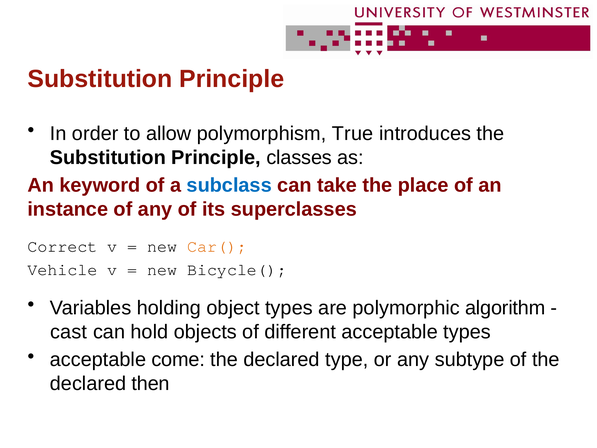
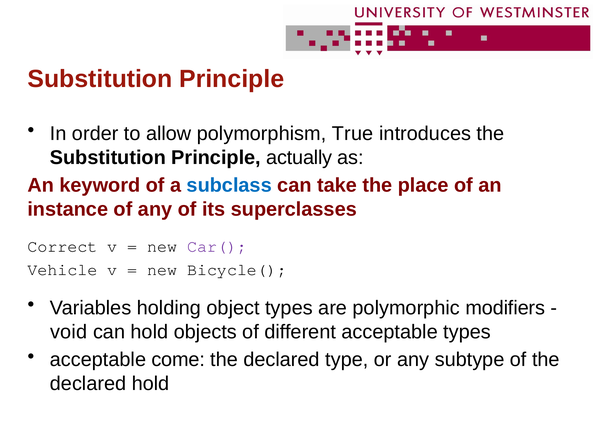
classes: classes -> actually
Car( colour: orange -> purple
algorithm: algorithm -> modifiers
cast: cast -> void
declared then: then -> hold
